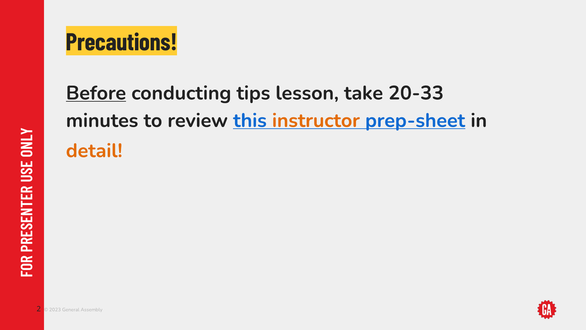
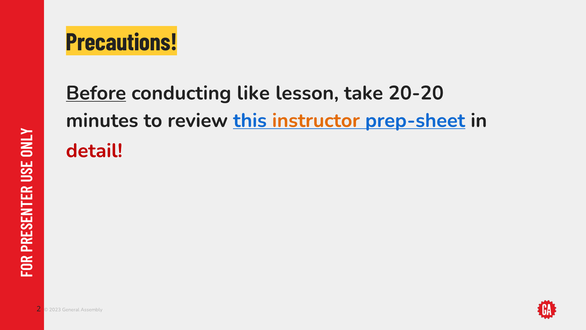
tips: tips -> like
20-33: 20-33 -> 20-20
detail colour: orange -> red
